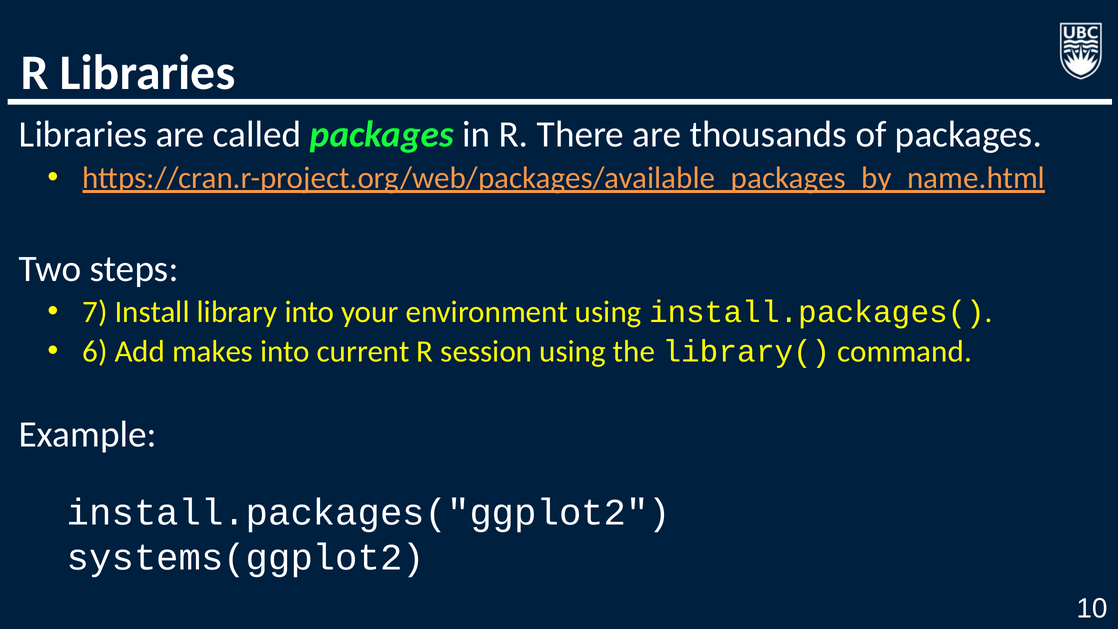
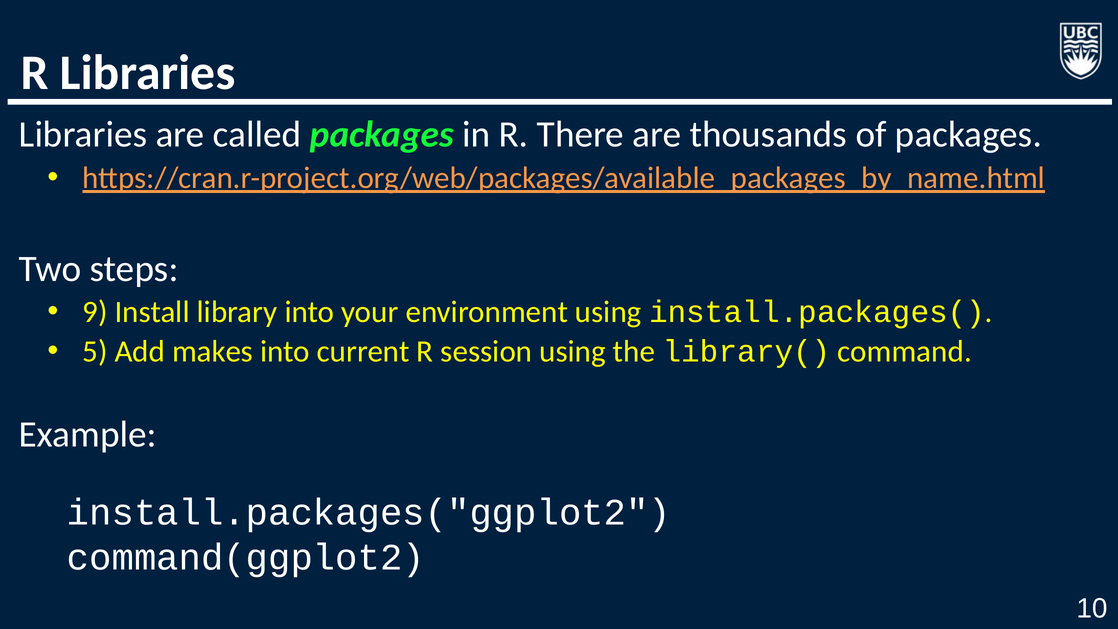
7: 7 -> 9
6: 6 -> 5
systems(ggplot2: systems(ggplot2 -> command(ggplot2
